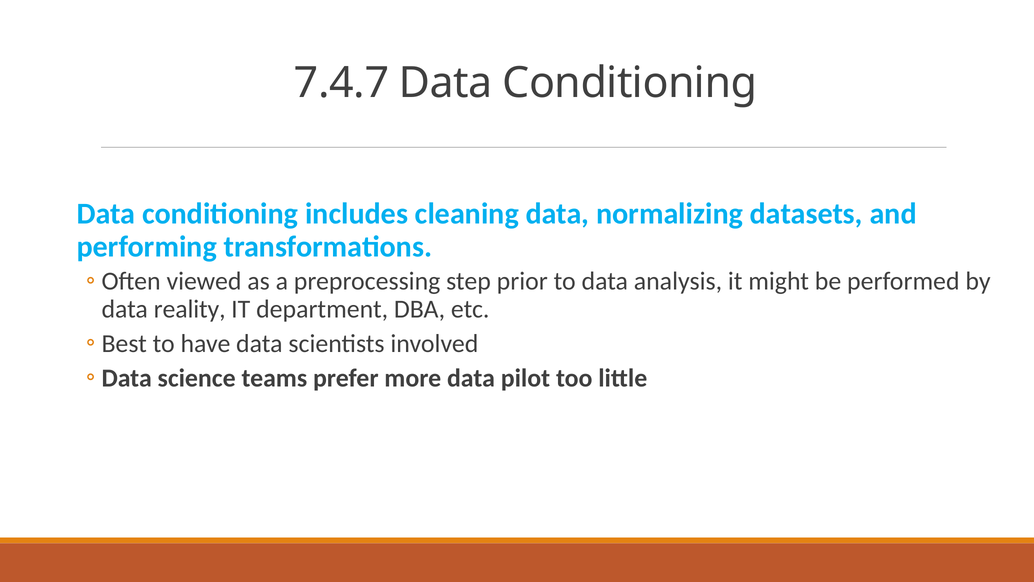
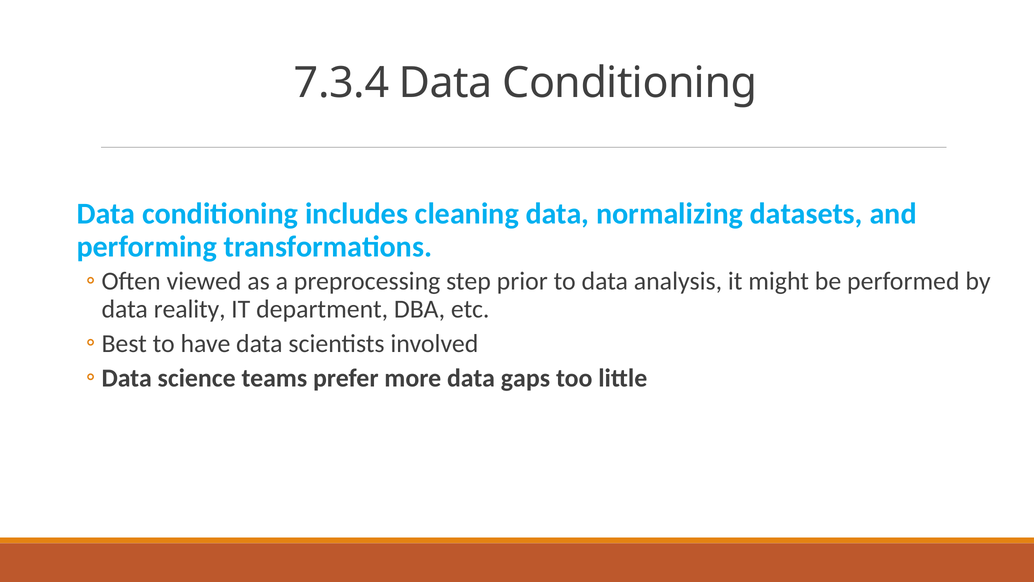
7.4.7: 7.4.7 -> 7.3.4
pilot: pilot -> gaps
